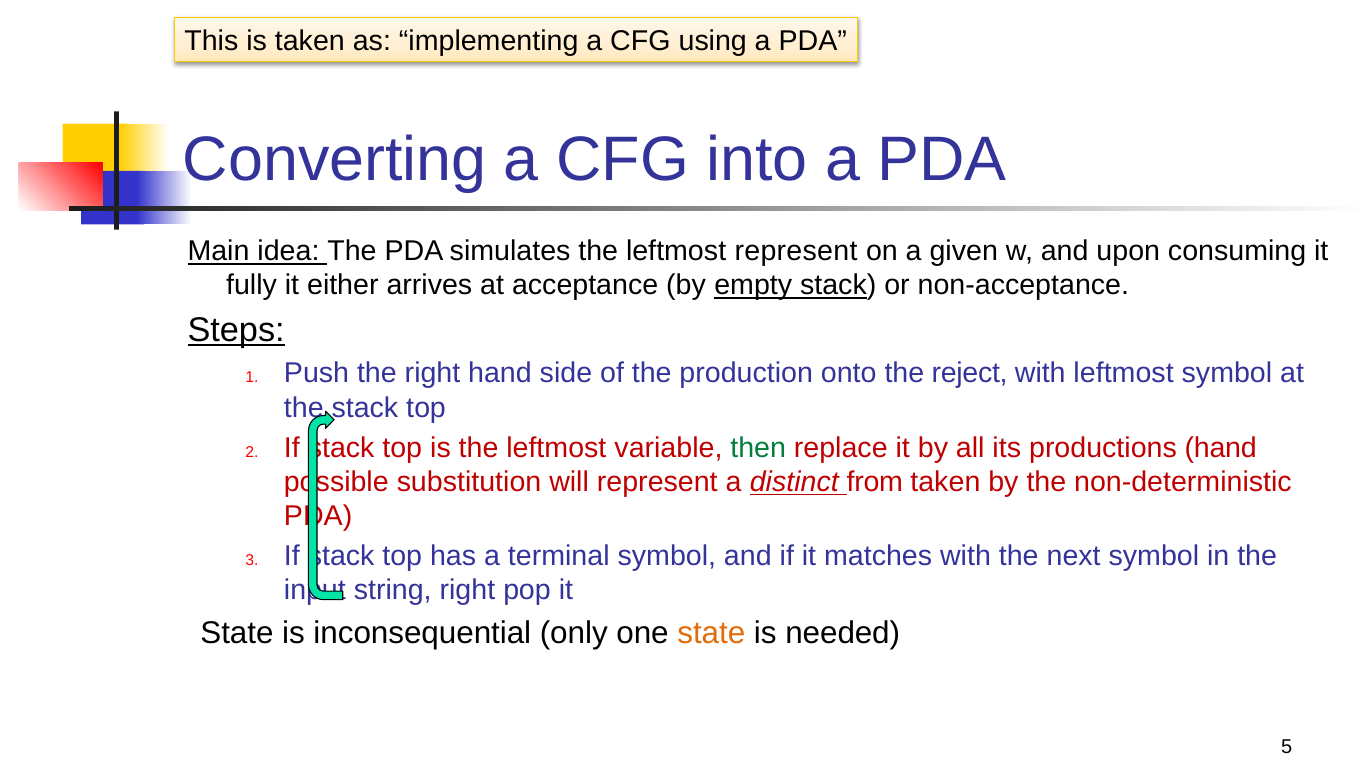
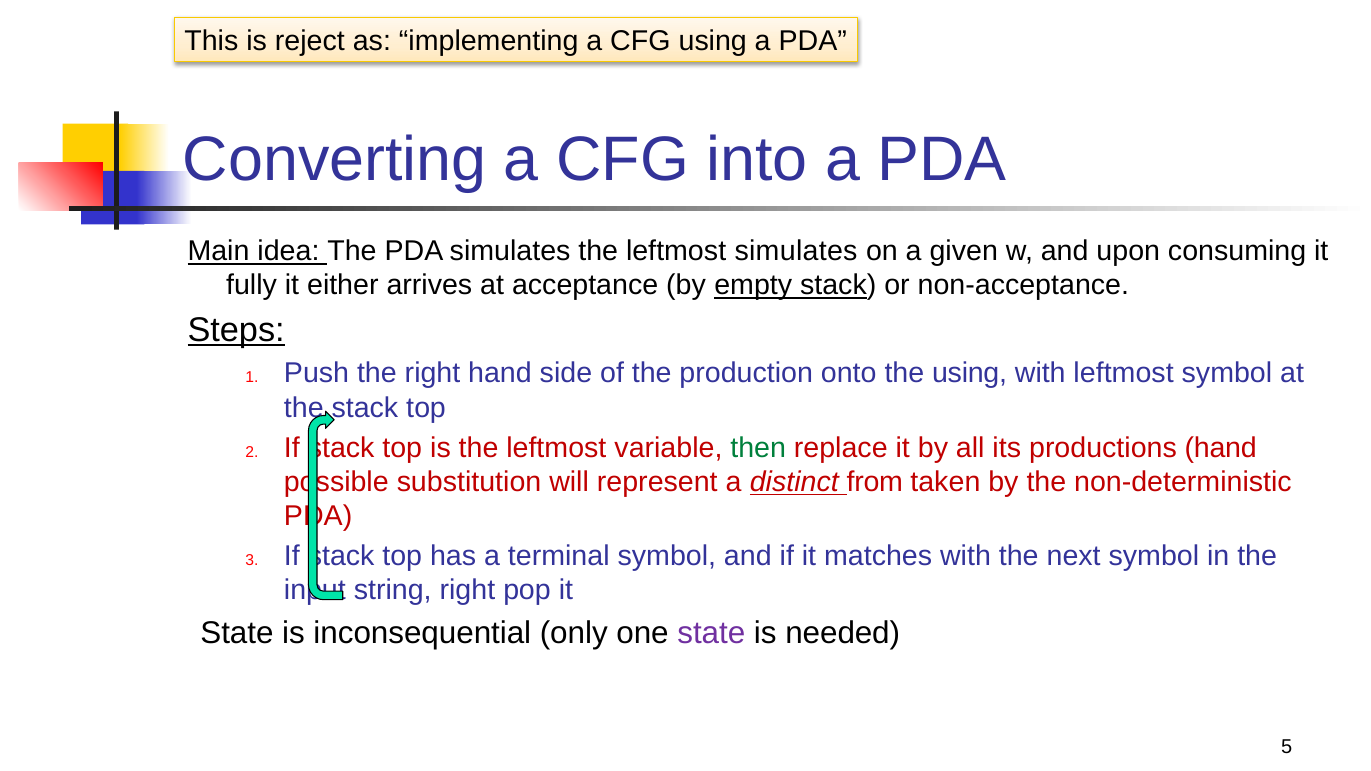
is taken: taken -> reject
leftmost represent: represent -> simulates
the reject: reject -> using
state at (711, 633) colour: orange -> purple
